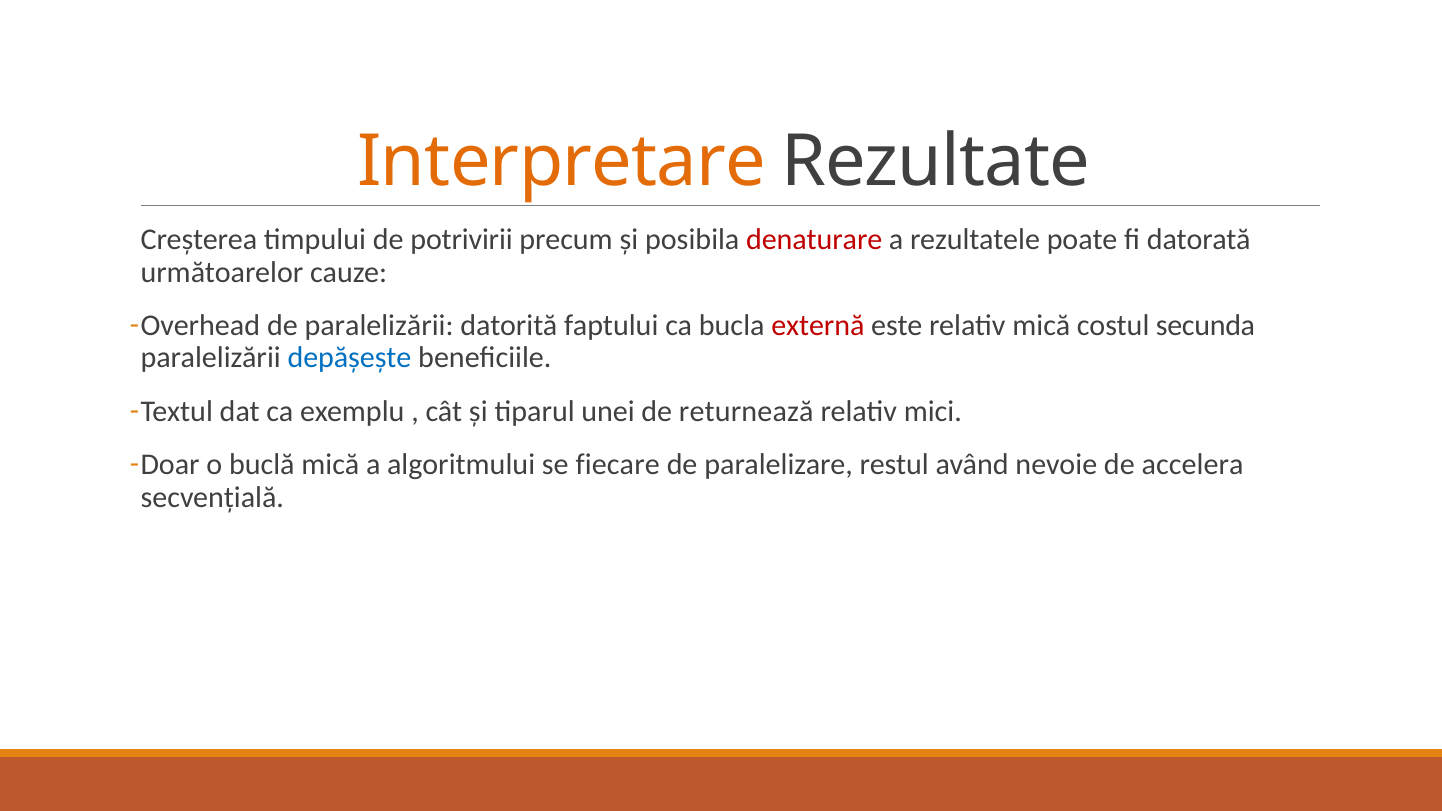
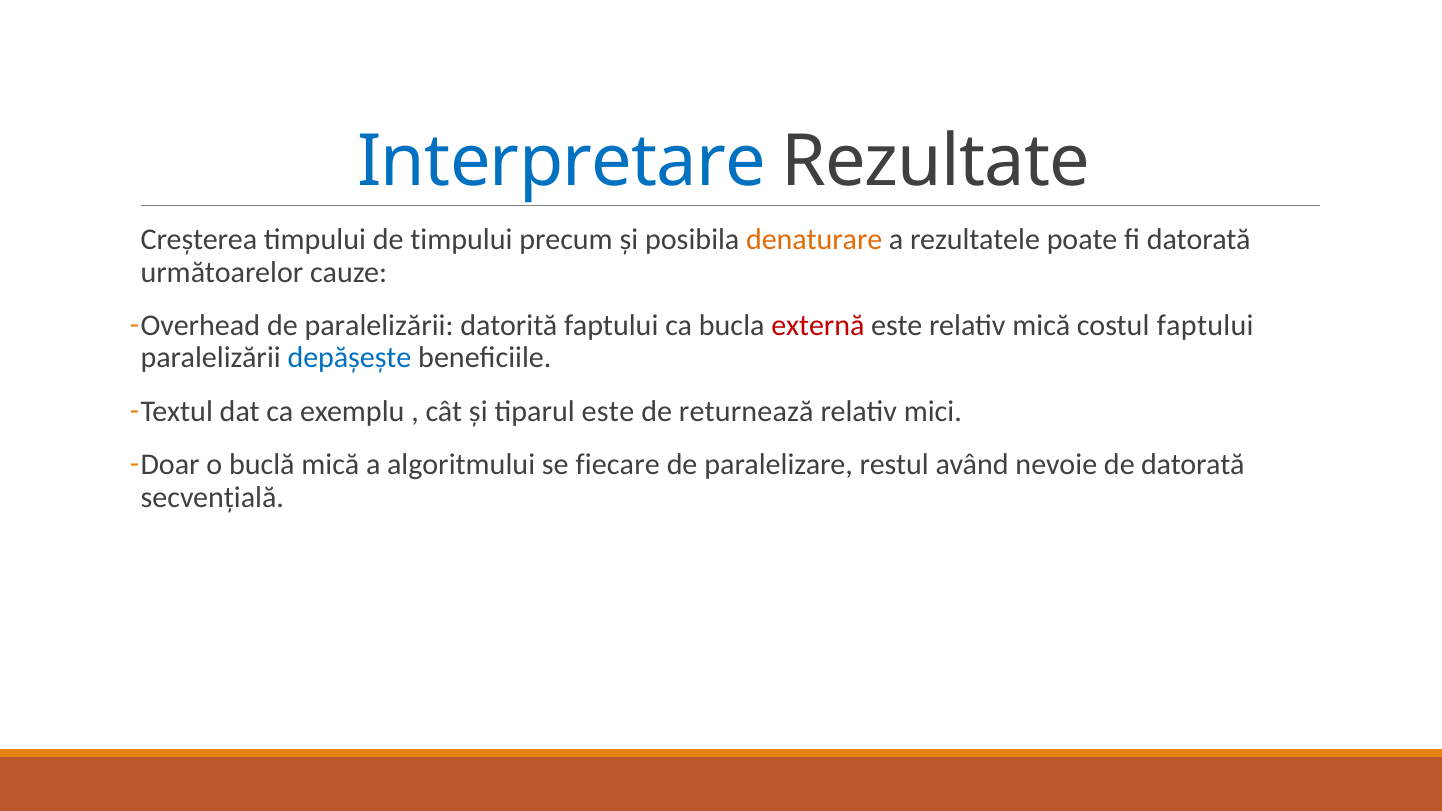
Interpretare colour: orange -> blue
de potrivirii: potrivirii -> timpului
denaturare colour: red -> orange
costul secunda: secunda -> faptului
tiparul unei: unei -> este
de accelera: accelera -> datorată
